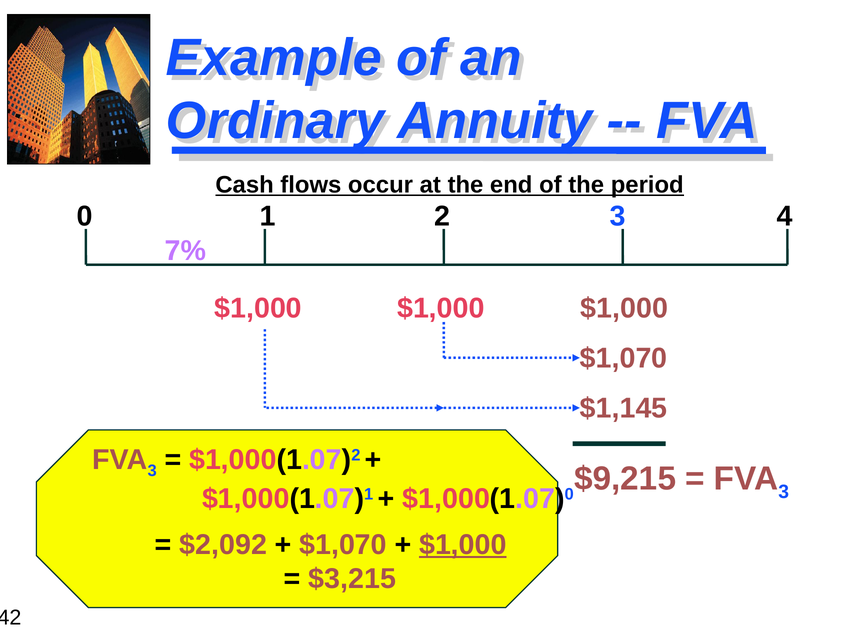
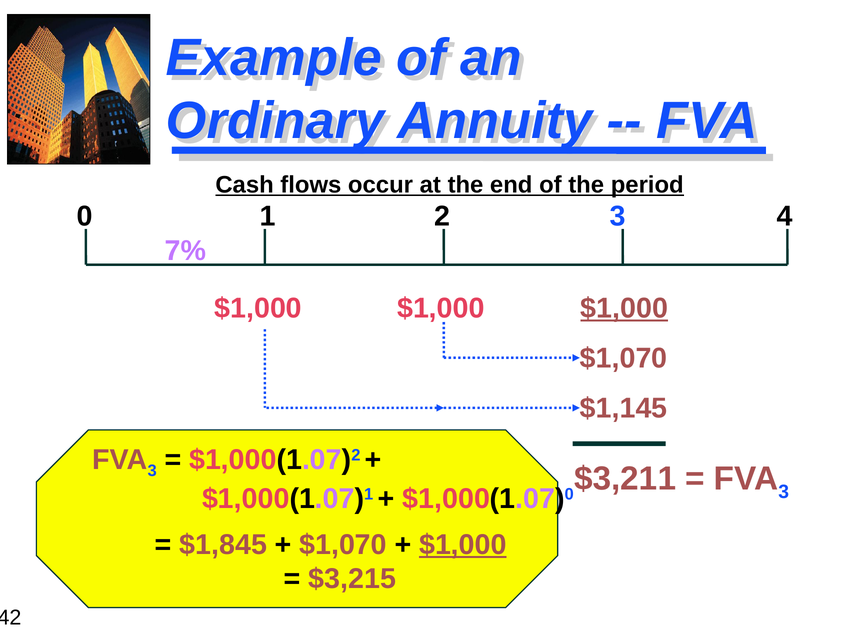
$1,000 at (624, 308) underline: none -> present
$9,215: $9,215 -> $3,211
$2,092: $2,092 -> $1,845
